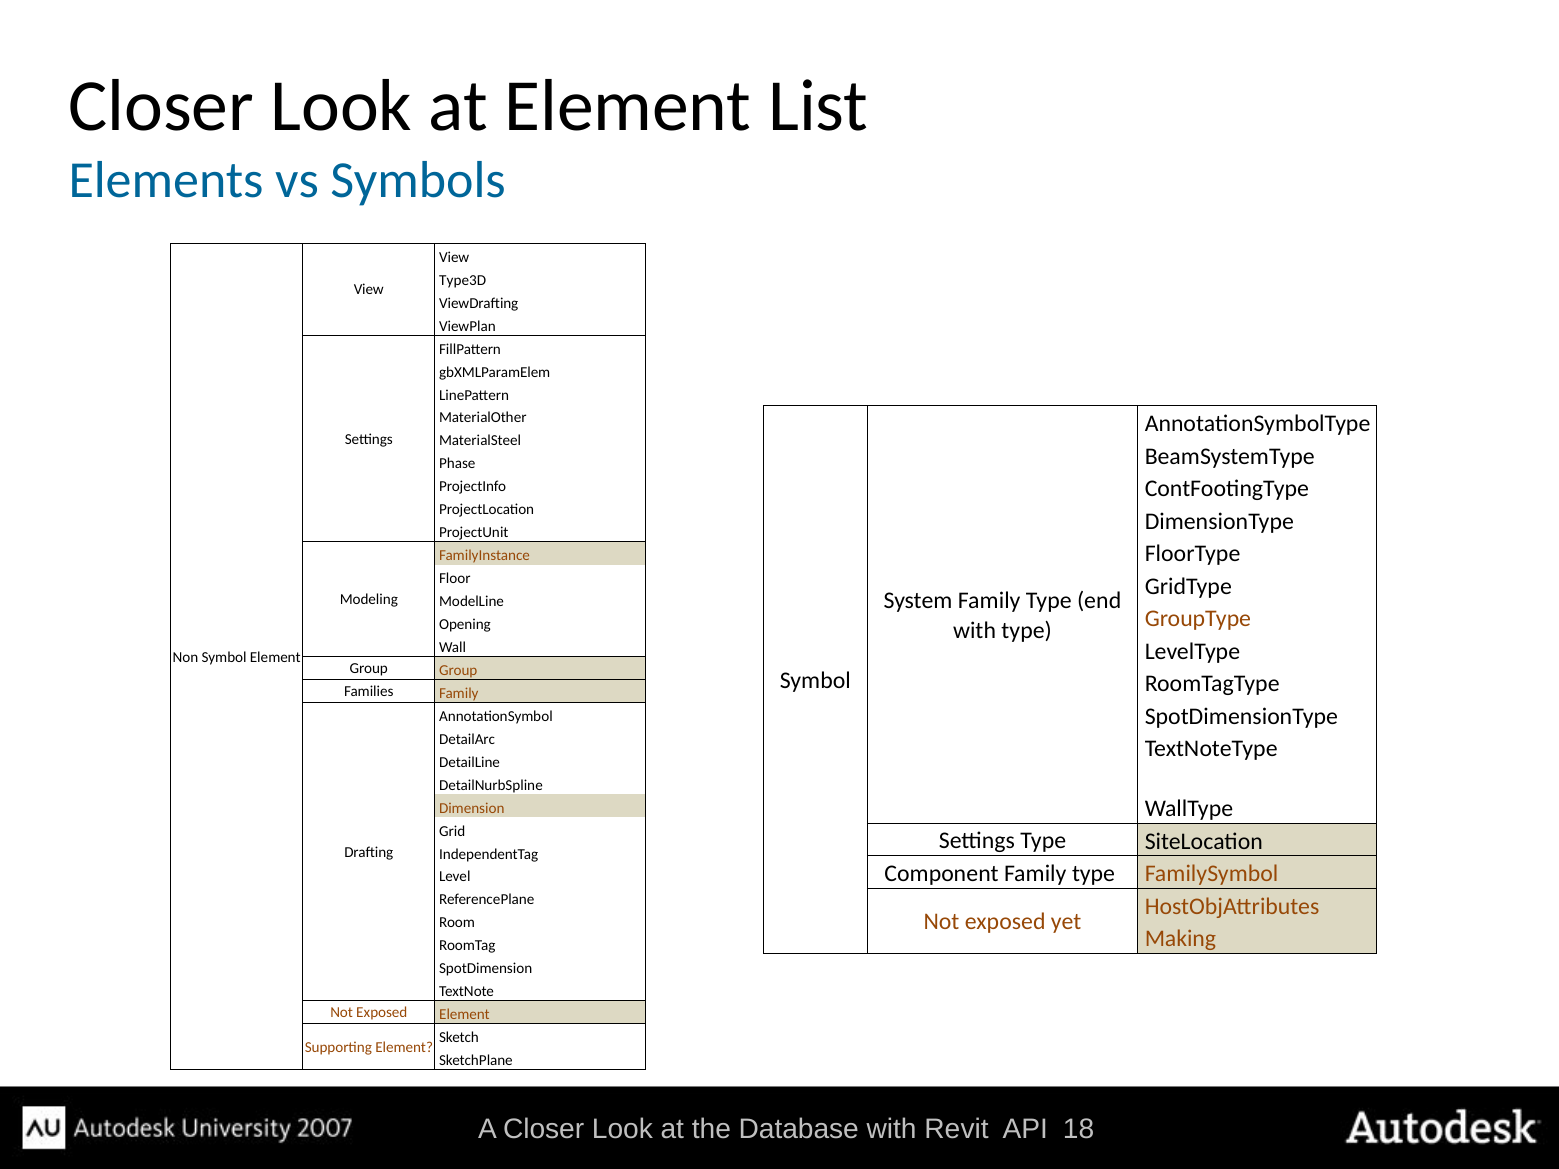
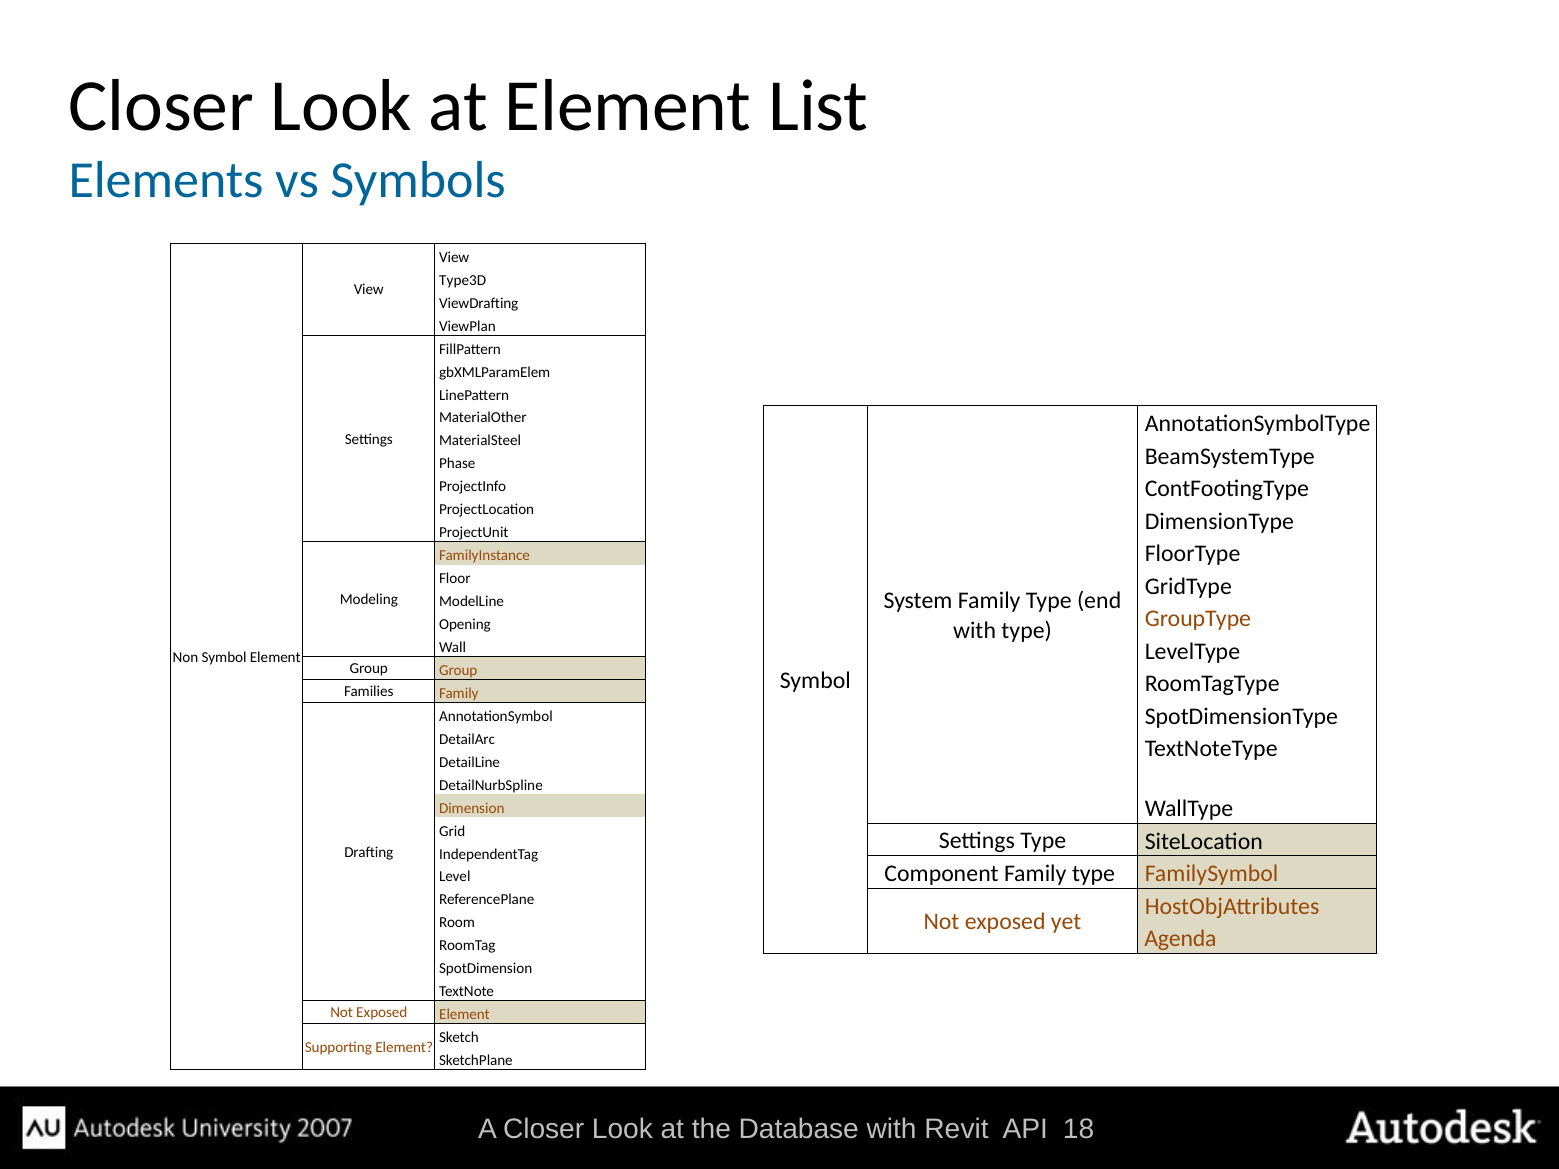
Making: Making -> Agenda
